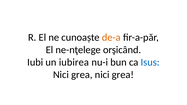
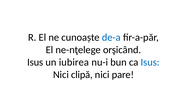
de-a colour: orange -> blue
Iubi at (35, 62): Iubi -> Isus
grea at (82, 75): grea -> clipă
grea at (123, 75): grea -> pare
